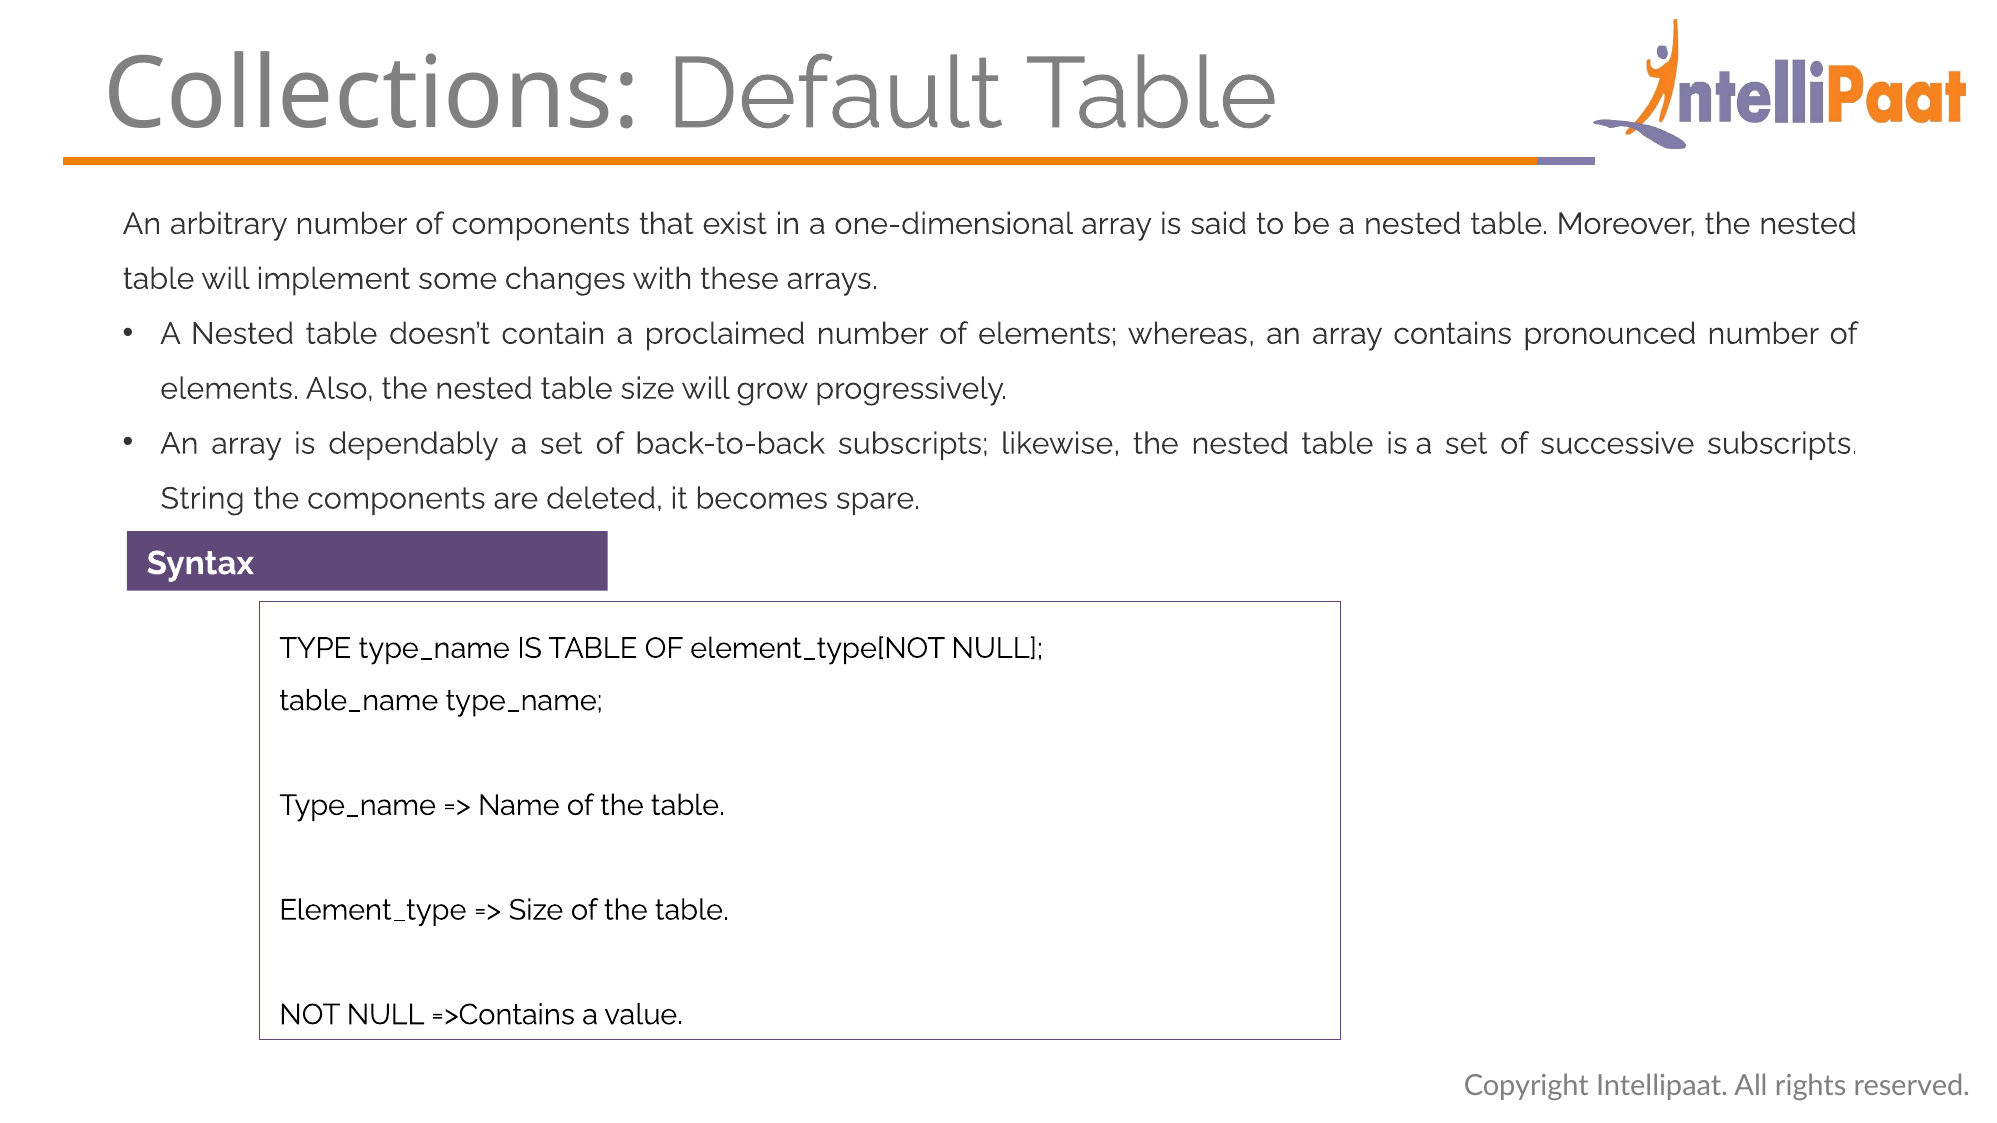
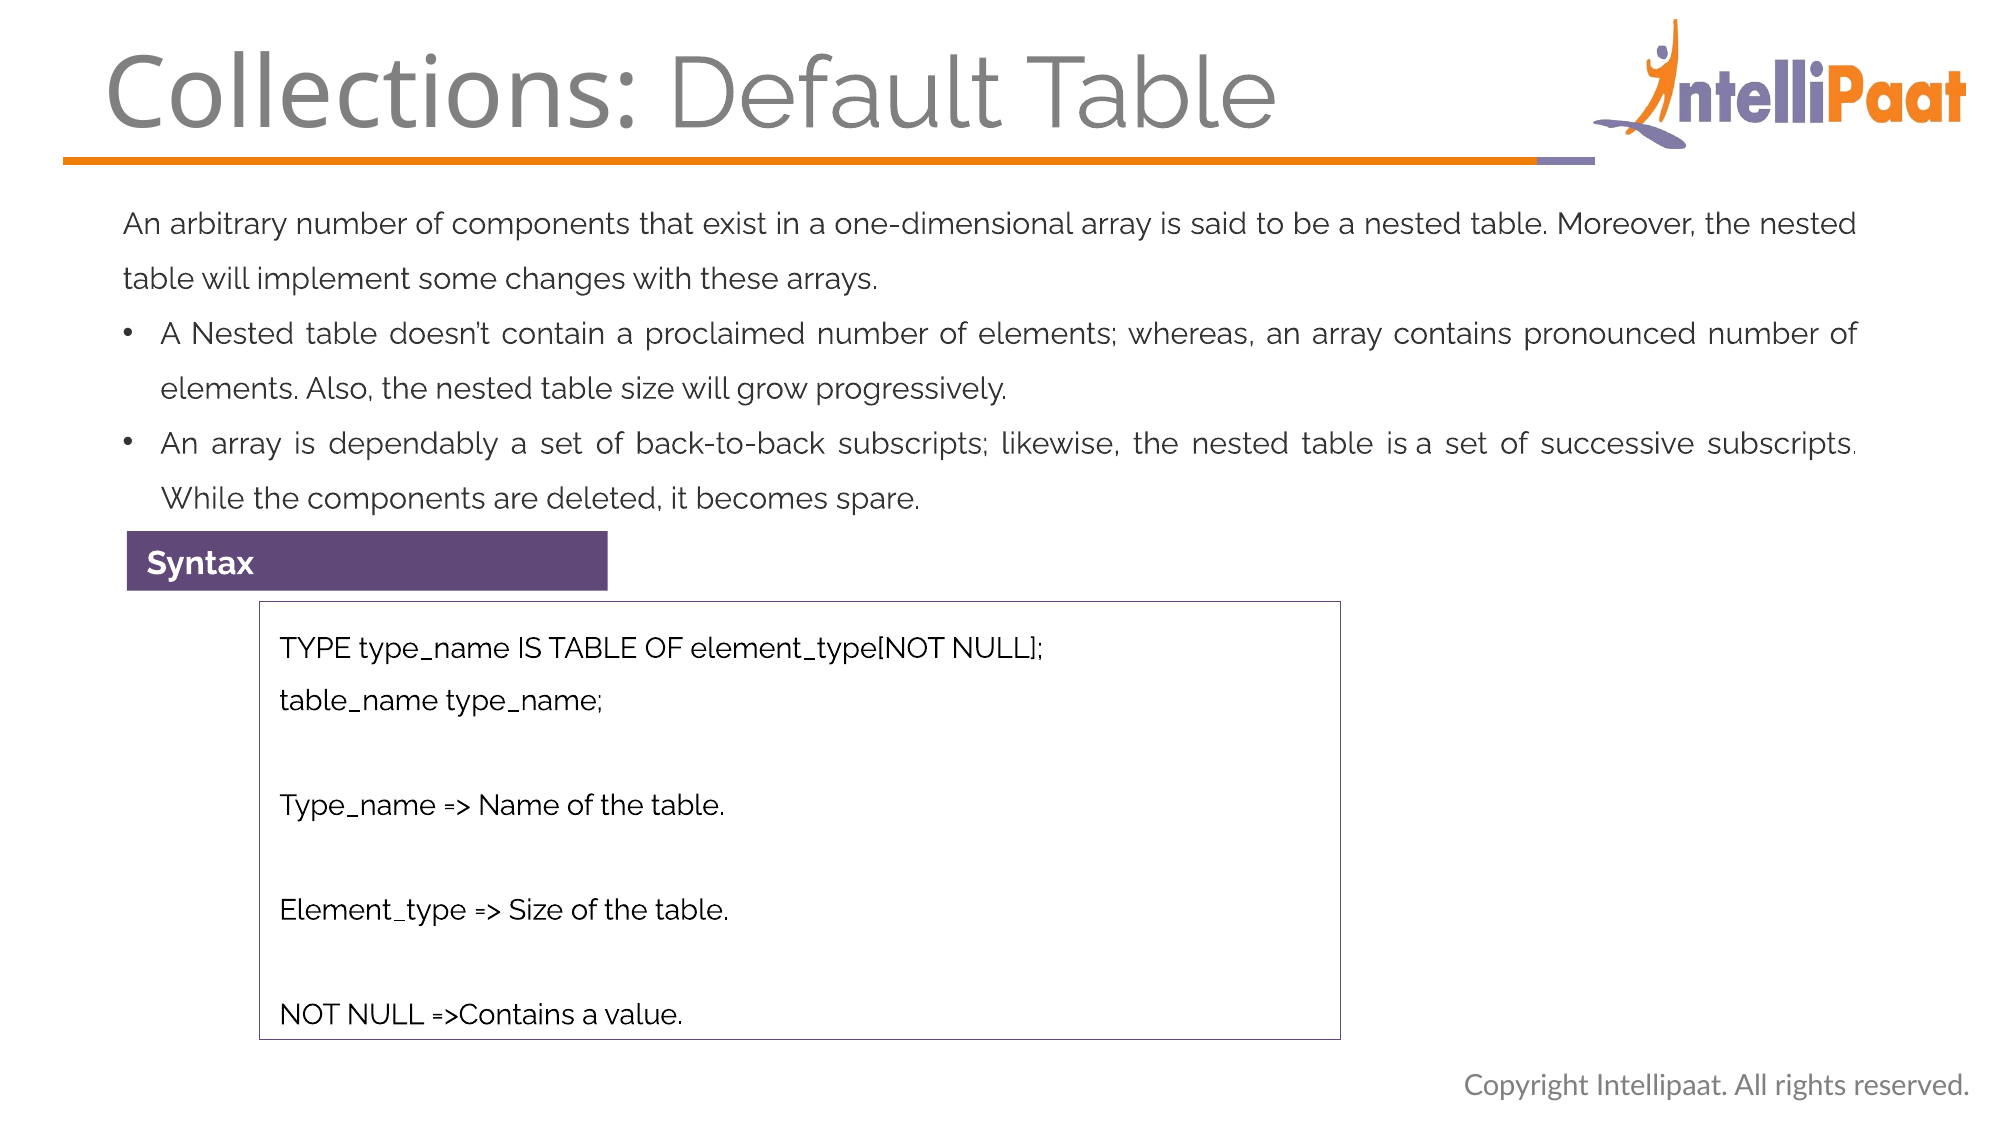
String: String -> While
